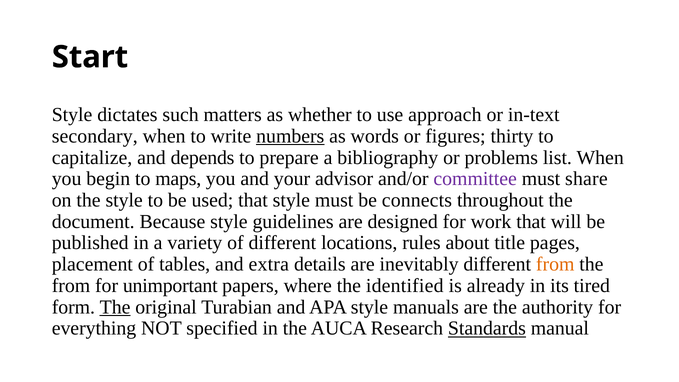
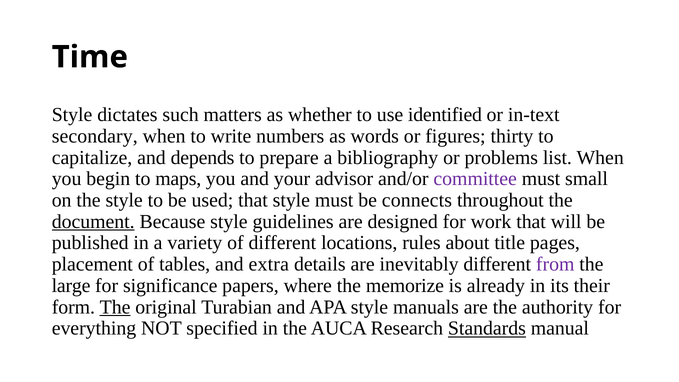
Start: Start -> Time
approach: approach -> identified
numbers underline: present -> none
share: share -> small
document underline: none -> present
from at (555, 264) colour: orange -> purple
from at (71, 286): from -> large
unimportant: unimportant -> significance
identified: identified -> memorize
tired: tired -> their
